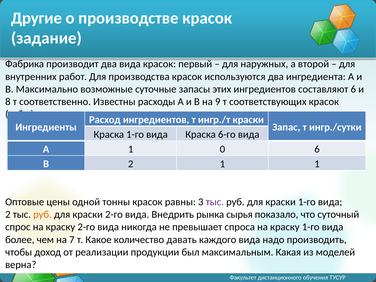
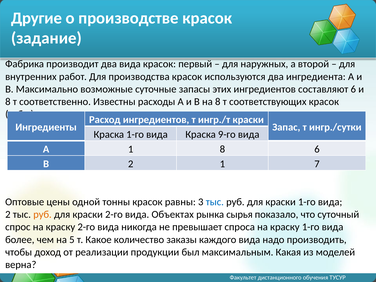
на 9: 9 -> 8
6-го: 6-го -> 9-го
1 0: 0 -> 8
1 1: 1 -> 7
тыс at (215, 202) colour: purple -> blue
Внедрить: Внедрить -> Объектах
7: 7 -> 5
давать: давать -> заказы
